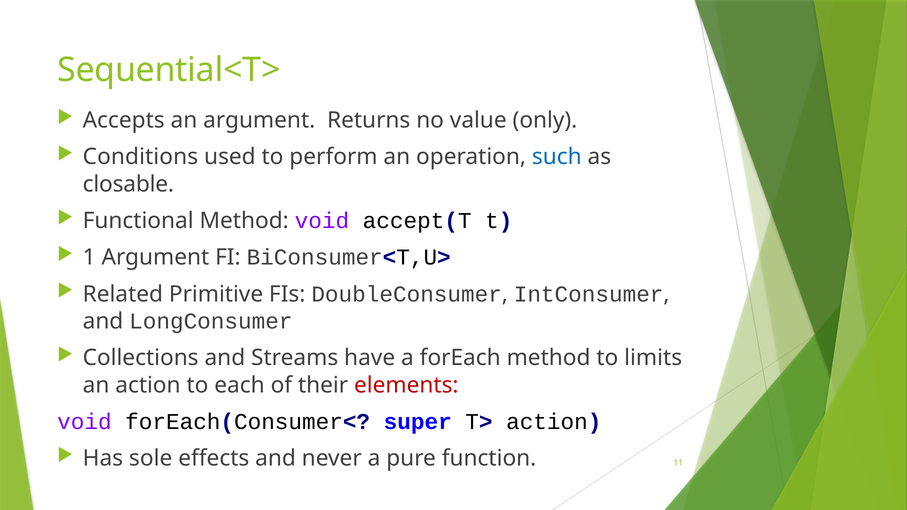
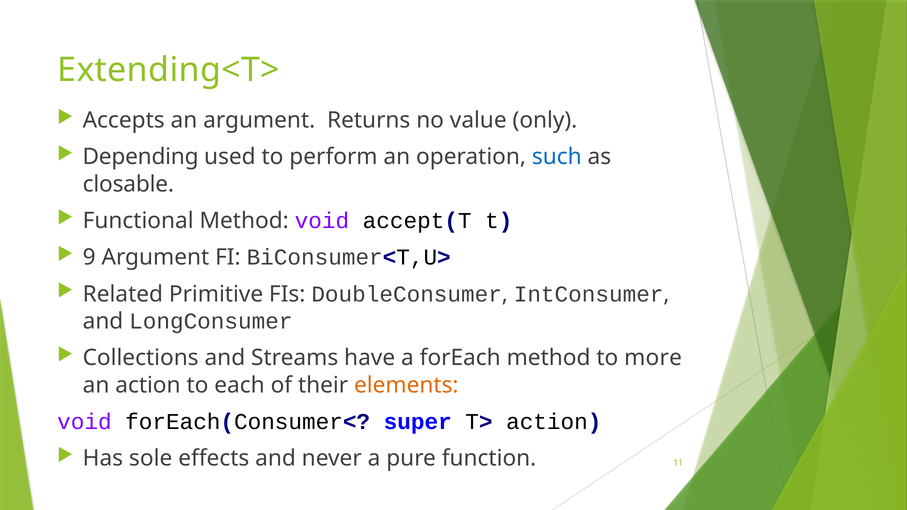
Sequential<T>: Sequential<T> -> Extending<T>
Conditions: Conditions -> Depending
1: 1 -> 9
limits: limits -> more
elements colour: red -> orange
